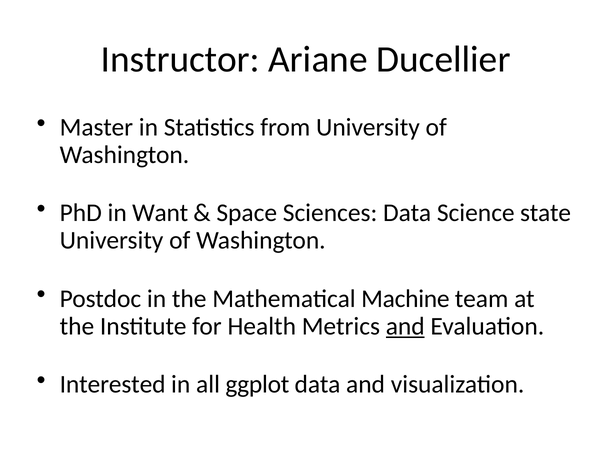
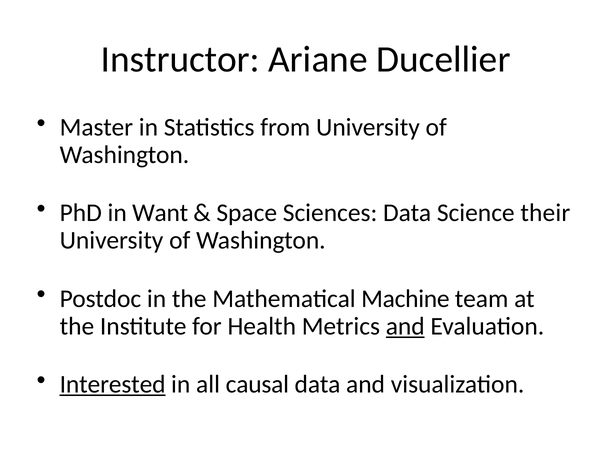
state: state -> their
Interested underline: none -> present
ggplot: ggplot -> causal
